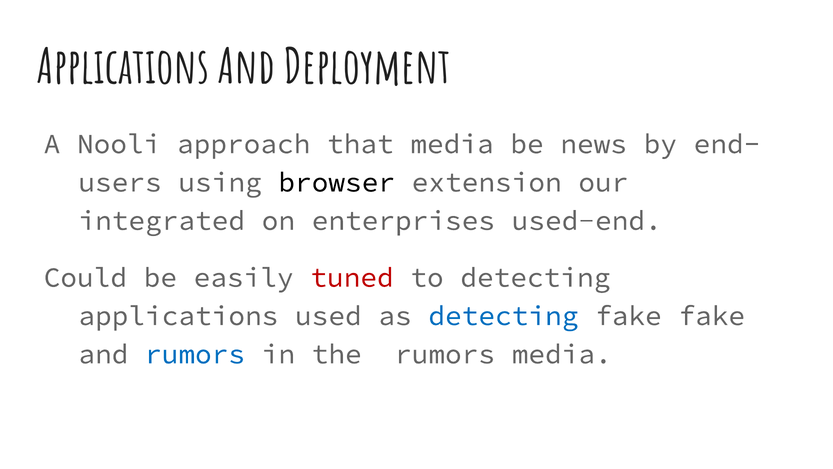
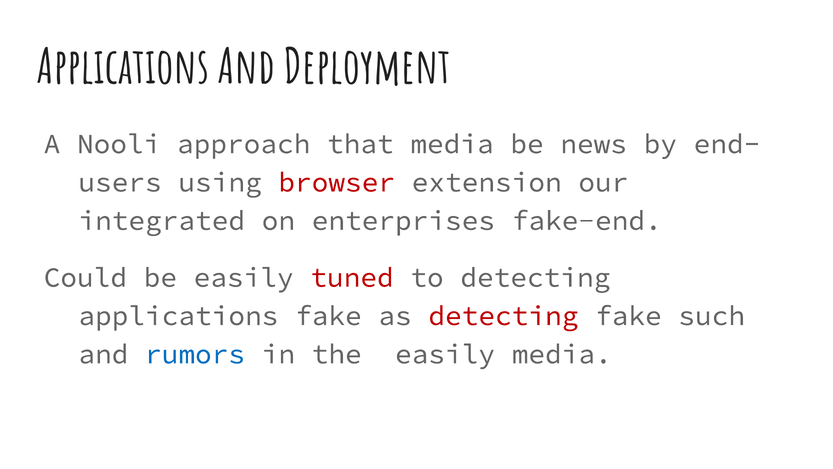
browser colour: black -> red
used-end: used-end -> fake-end
applications used: used -> fake
detecting at (503, 316) colour: blue -> red
fake fake: fake -> such
the rumors: rumors -> easily
